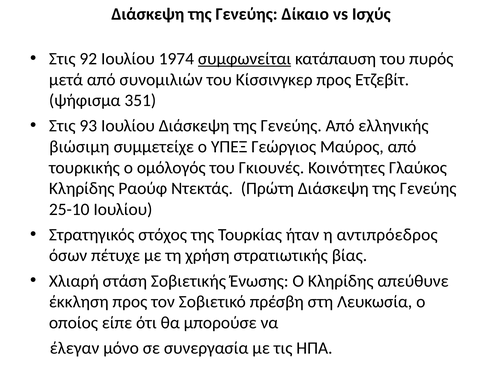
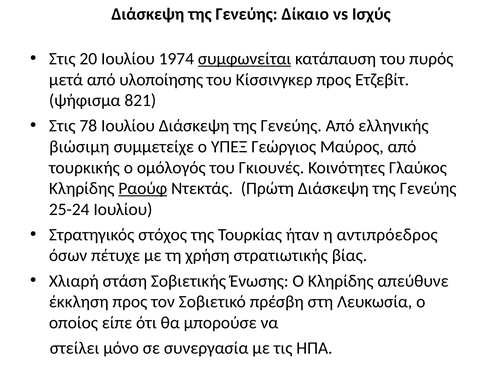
92: 92 -> 20
συνομιλιών: συνομιλιών -> υλοποίησης
351: 351 -> 821
93: 93 -> 78
Ραούφ underline: none -> present
25-10: 25-10 -> 25-24
έλεγαν: έλεγαν -> στείλει
